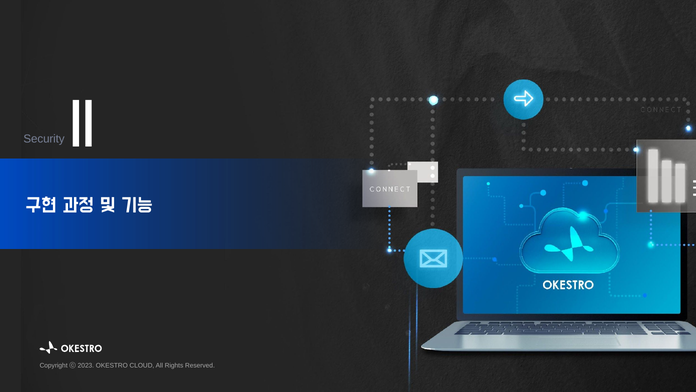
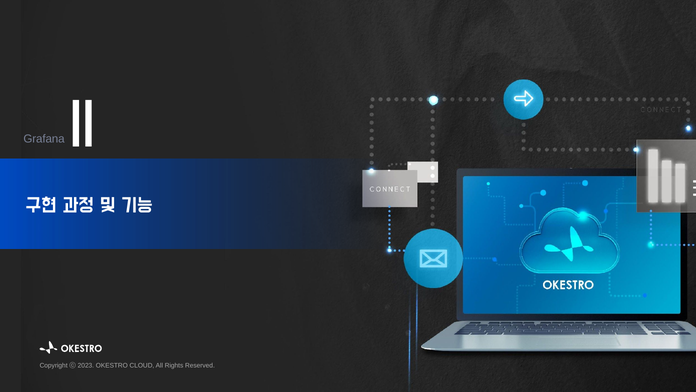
Security: Security -> Grafana
